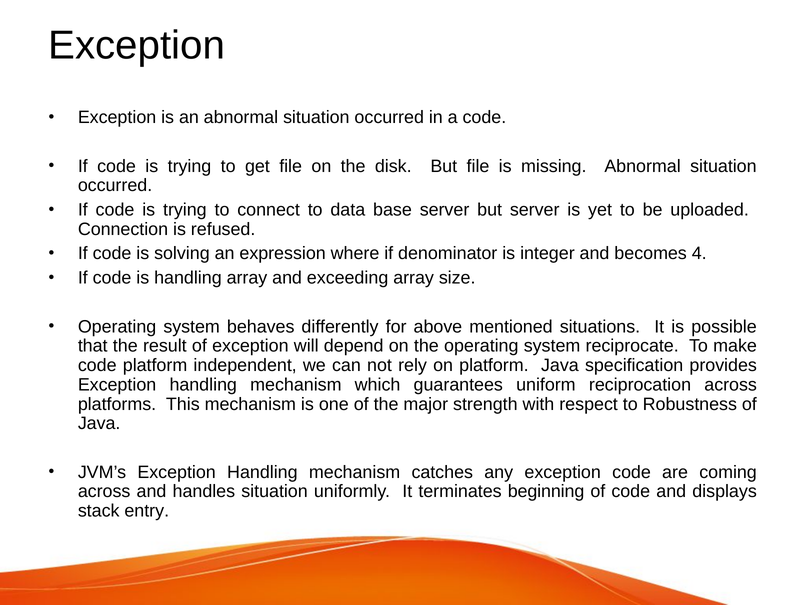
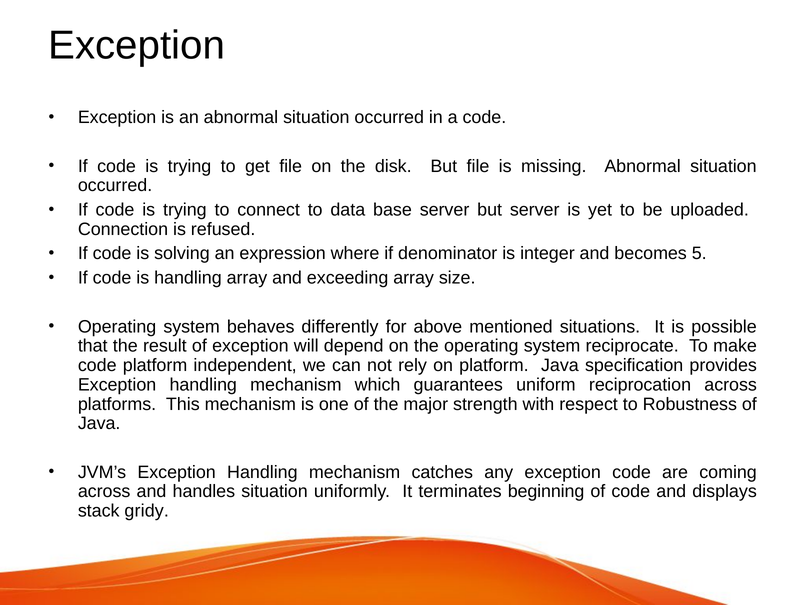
4: 4 -> 5
entry: entry -> gridy
